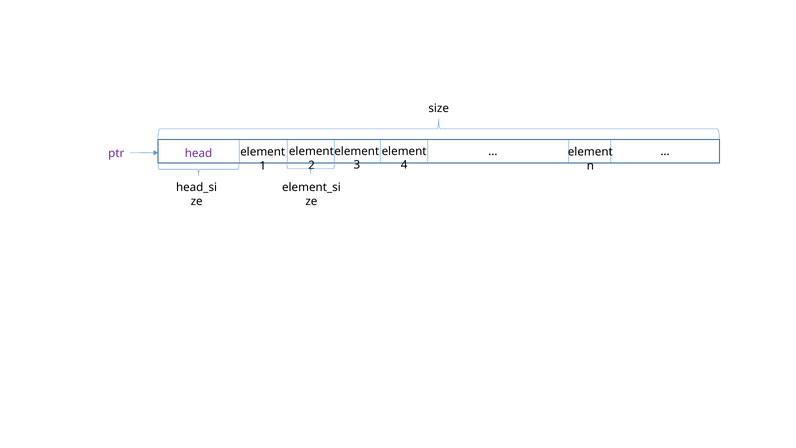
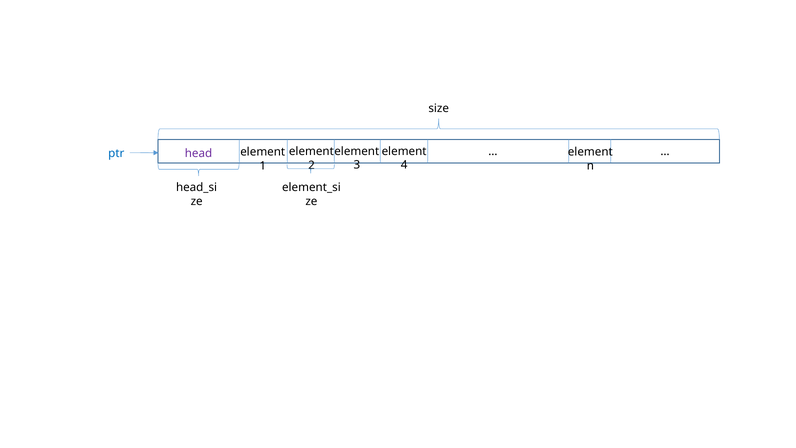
ptr colour: purple -> blue
